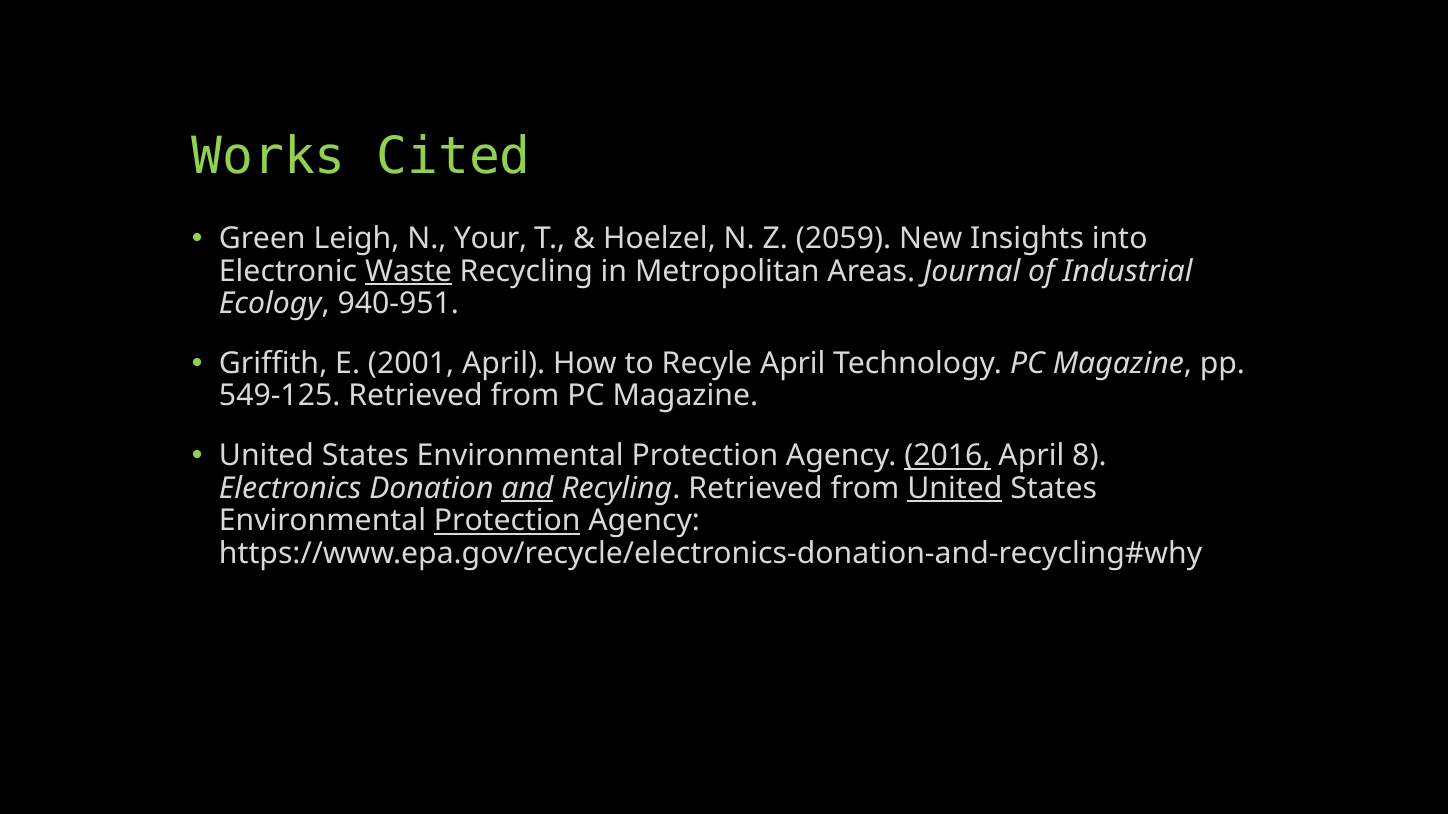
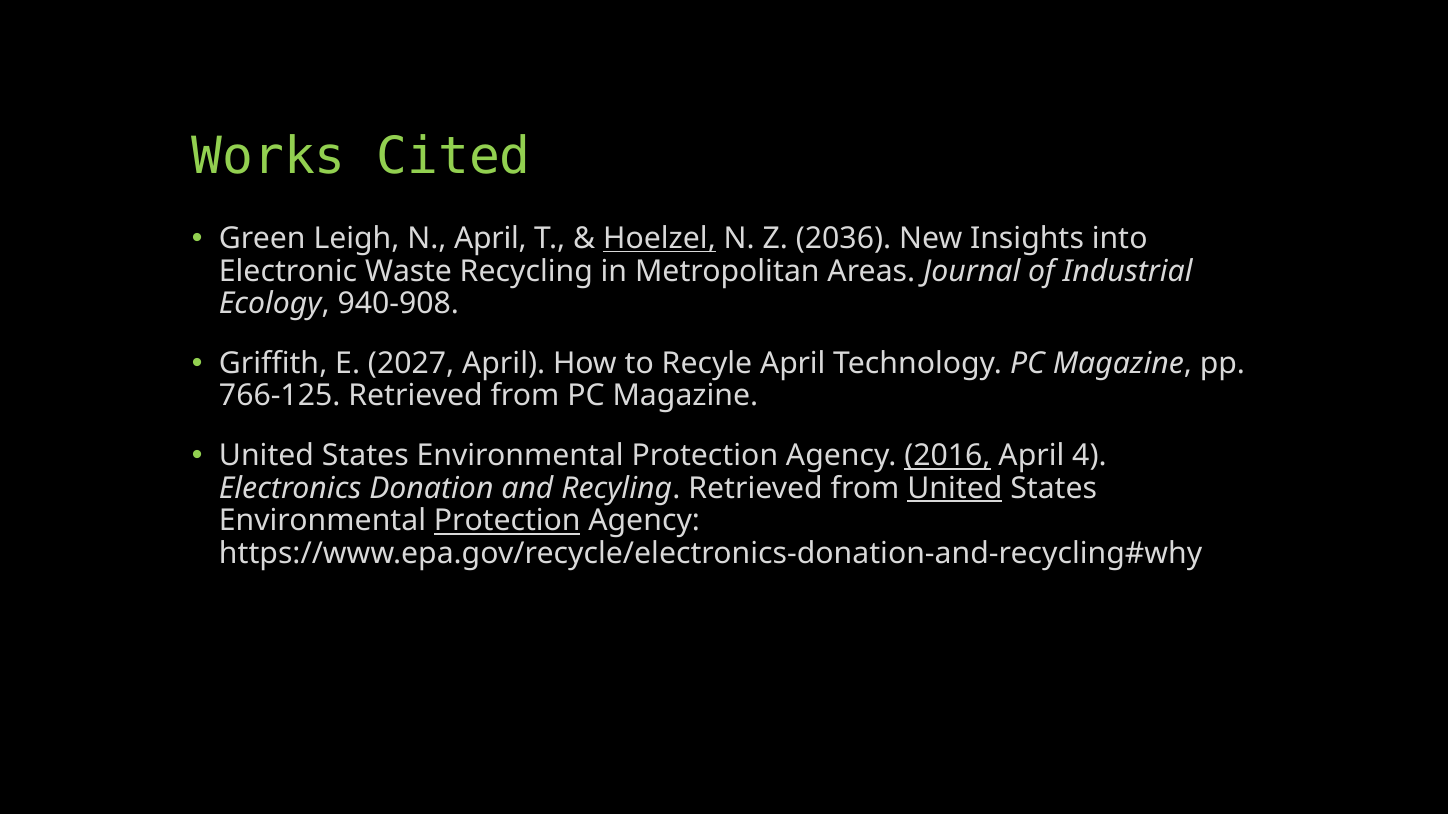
N Your: Your -> April
Hoelzel underline: none -> present
2059: 2059 -> 2036
Waste underline: present -> none
940-951: 940-951 -> 940-908
2001: 2001 -> 2027
549-125: 549-125 -> 766-125
8: 8 -> 4
and underline: present -> none
